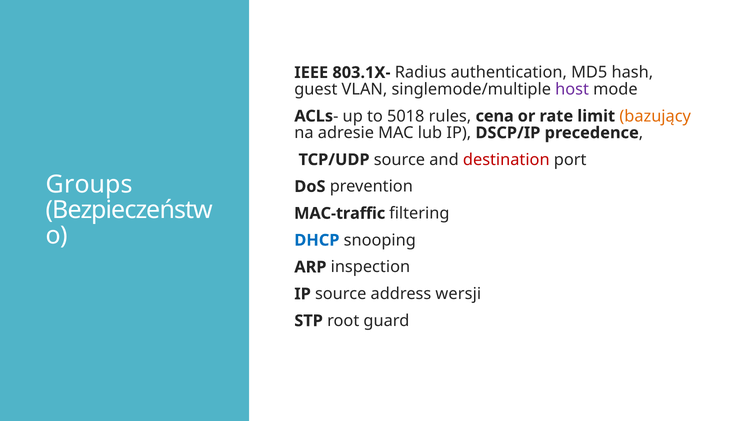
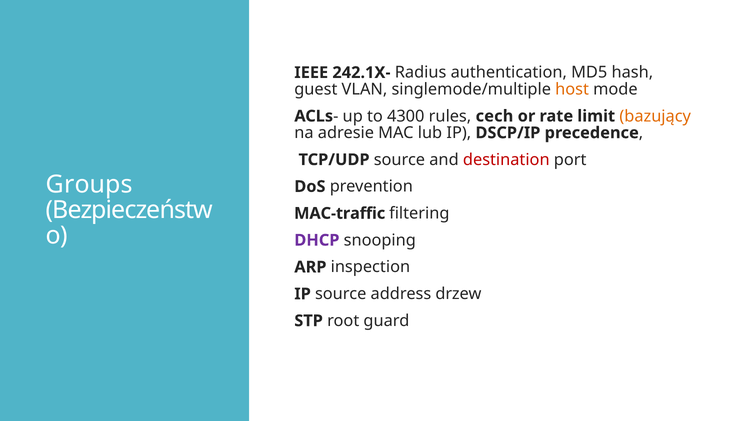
803.1X-: 803.1X- -> 242.1X-
host colour: purple -> orange
5018: 5018 -> 4300
cena: cena -> cech
DHCP colour: blue -> purple
wersji: wersji -> drzew
